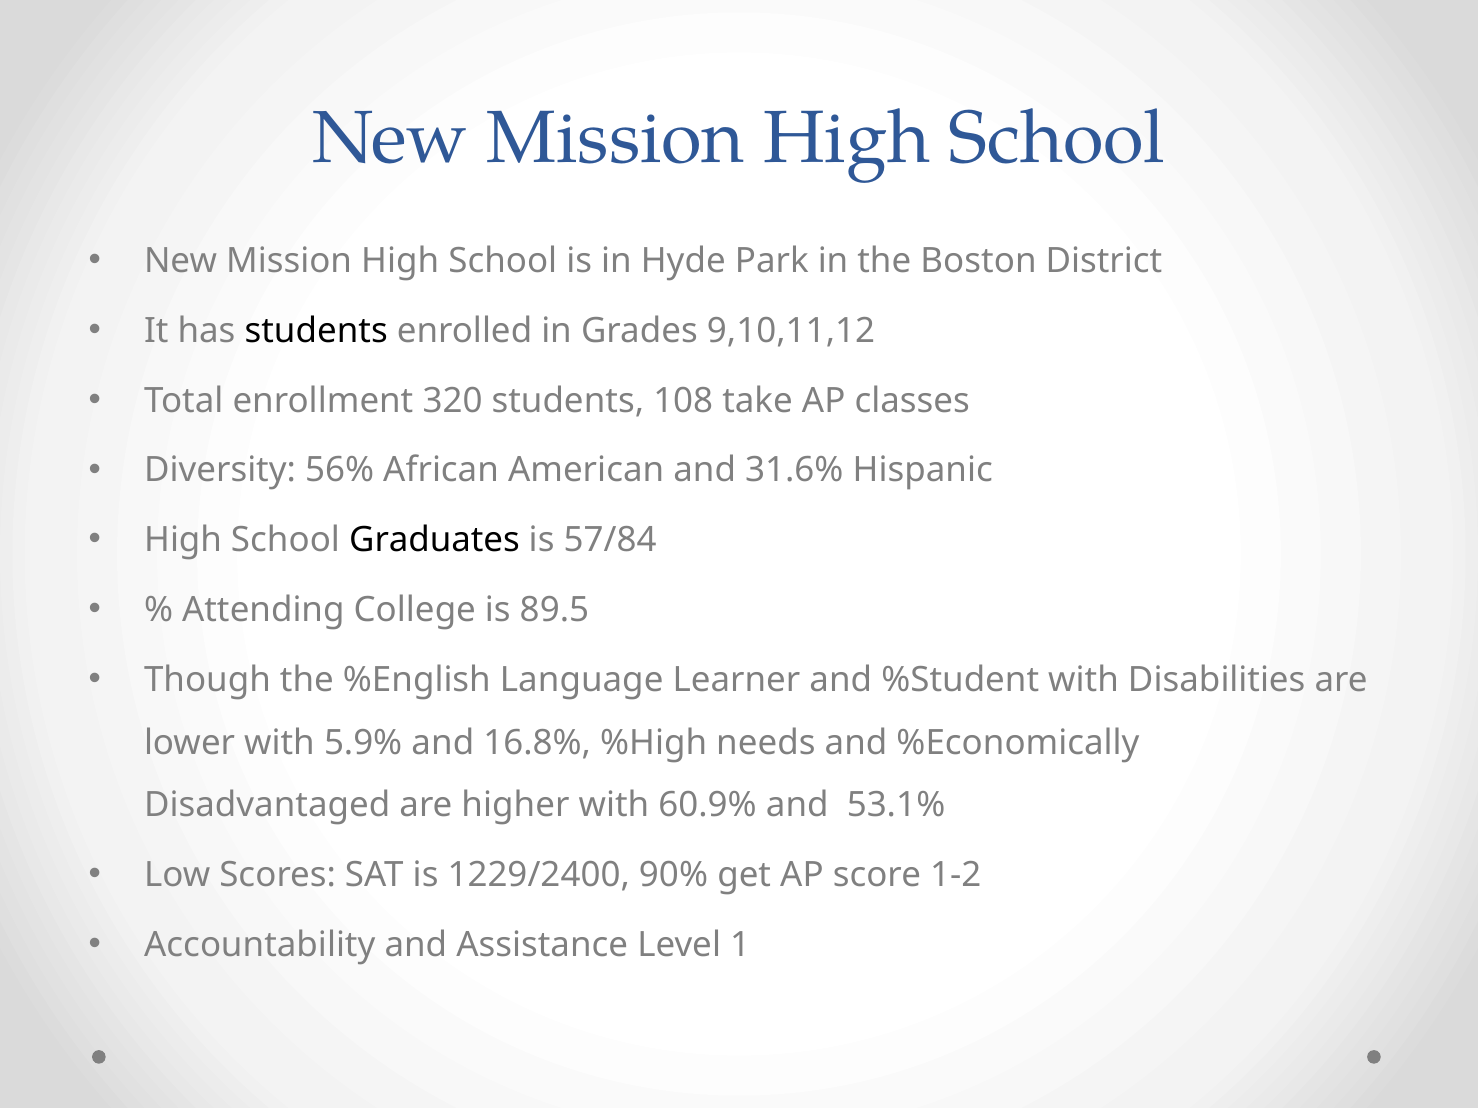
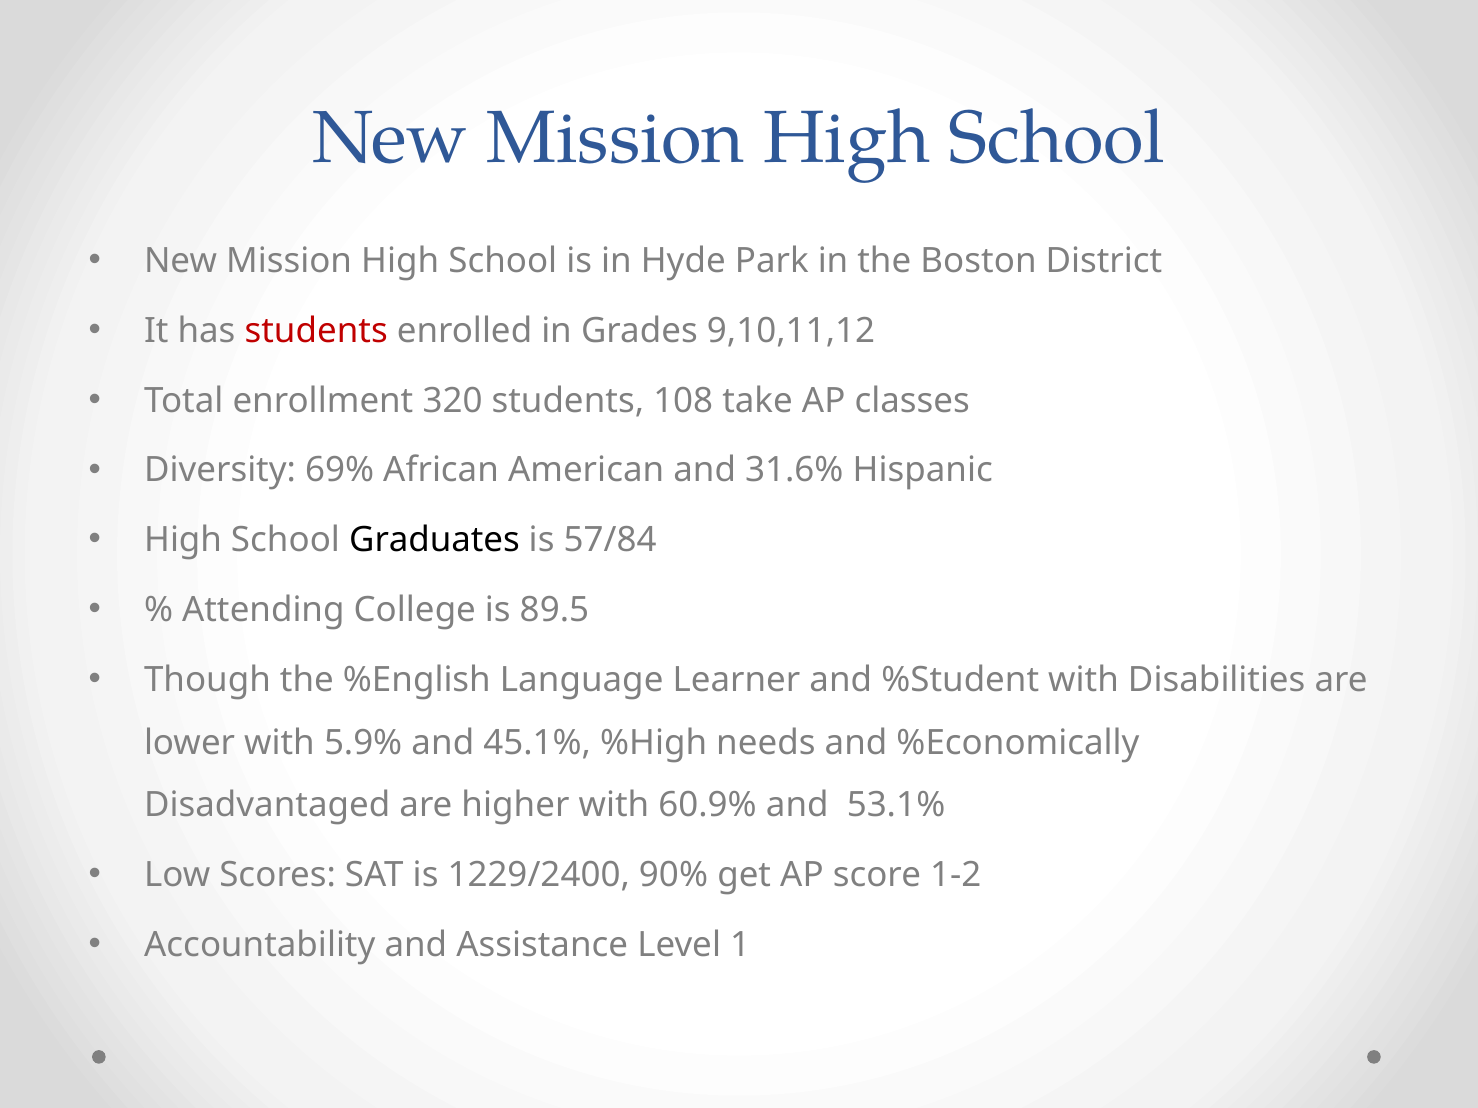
students at (316, 331) colour: black -> red
56%: 56% -> 69%
16.8%: 16.8% -> 45.1%
